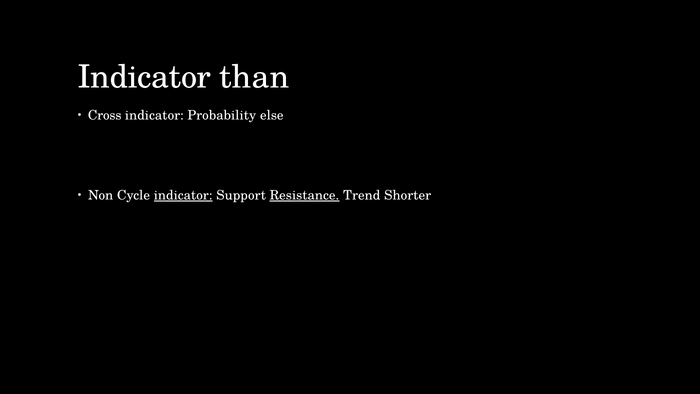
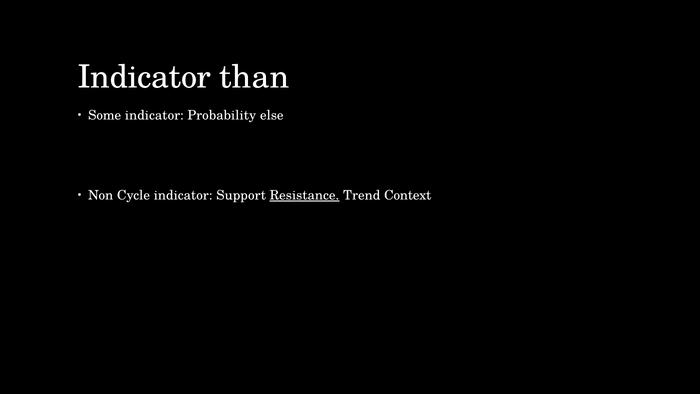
Cross: Cross -> Some
indicator at (183, 195) underline: present -> none
Shorter: Shorter -> Context
